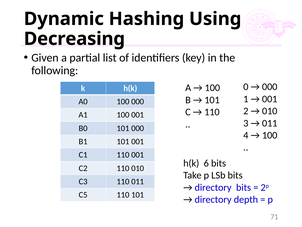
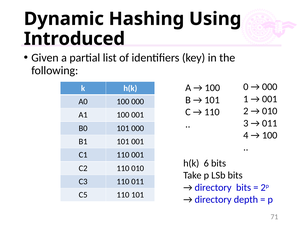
Decreasing: Decreasing -> Introduced
